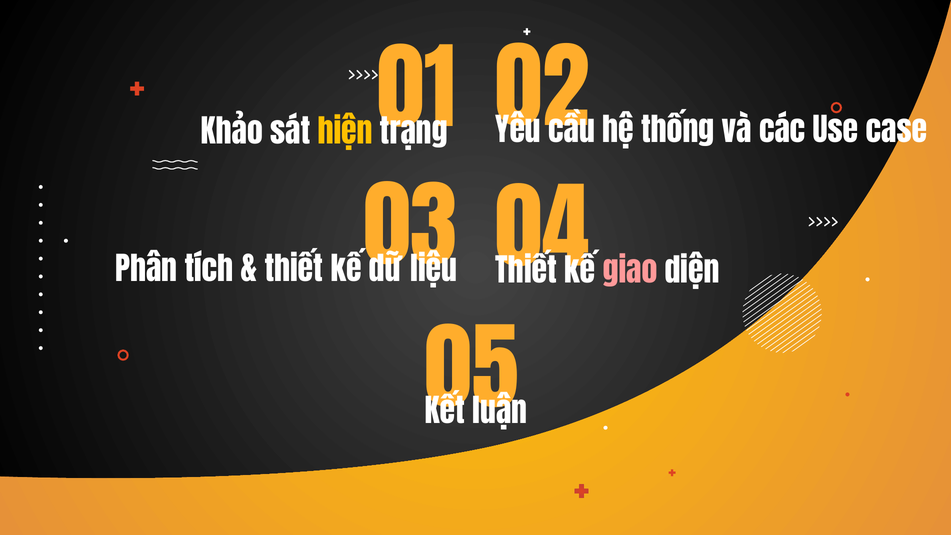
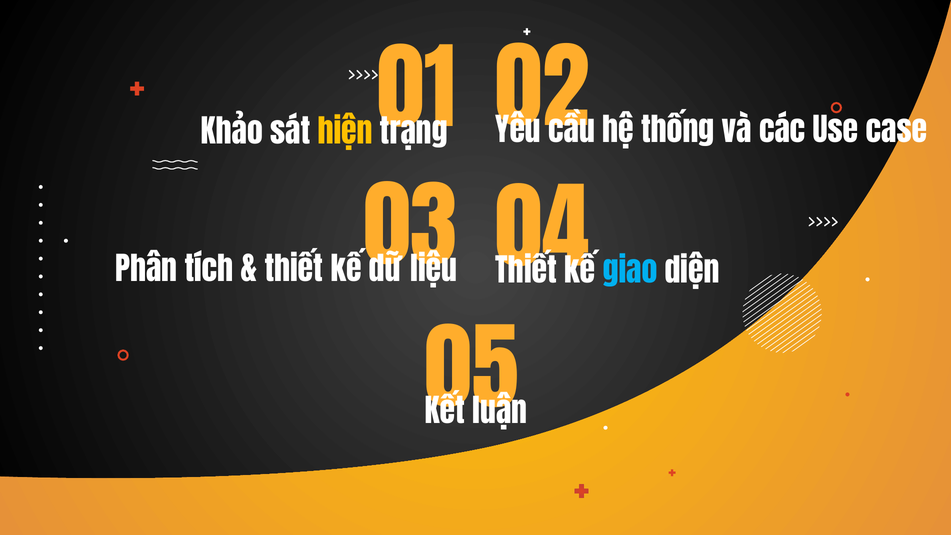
giao colour: pink -> light blue
